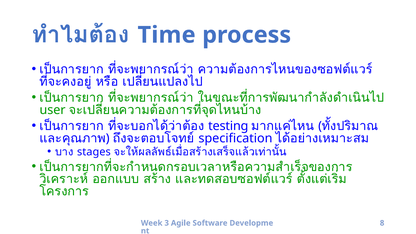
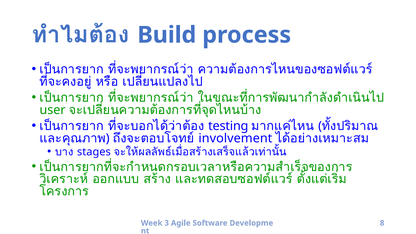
Time: Time -> Build
specification: specification -> involvement
